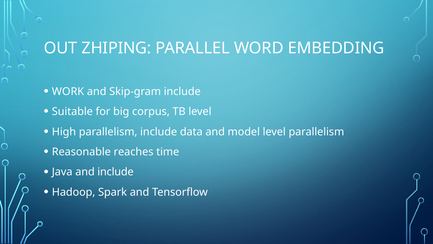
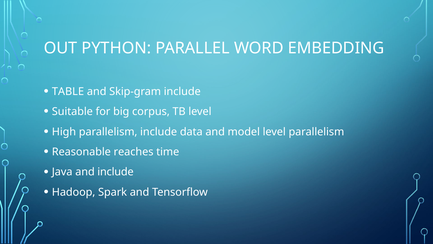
ZHIPING: ZHIPING -> PYTHON
WORK: WORK -> TABLE
